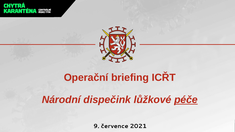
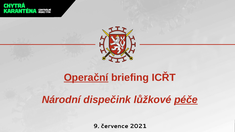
Operační underline: none -> present
